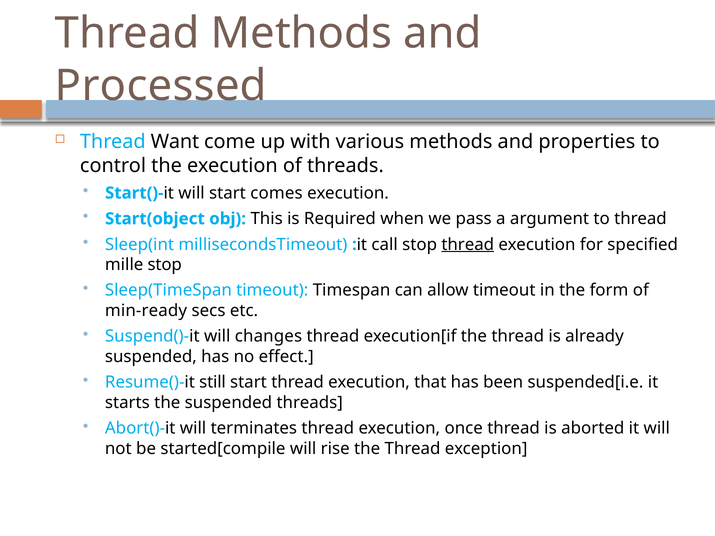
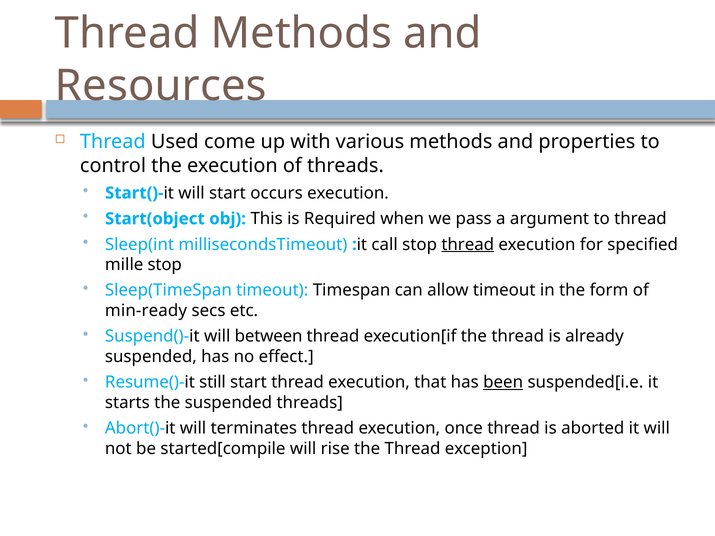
Processed: Processed -> Resources
Want: Want -> Used
comes: comes -> occurs
changes: changes -> between
been underline: none -> present
